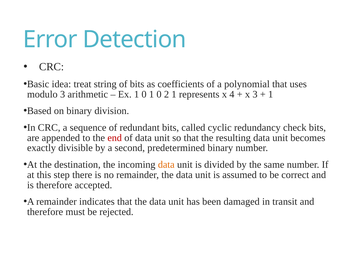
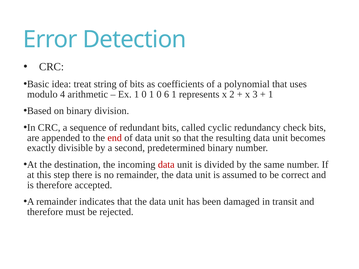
modulo 3: 3 -> 4
2: 2 -> 6
4: 4 -> 2
data at (166, 165) colour: orange -> red
